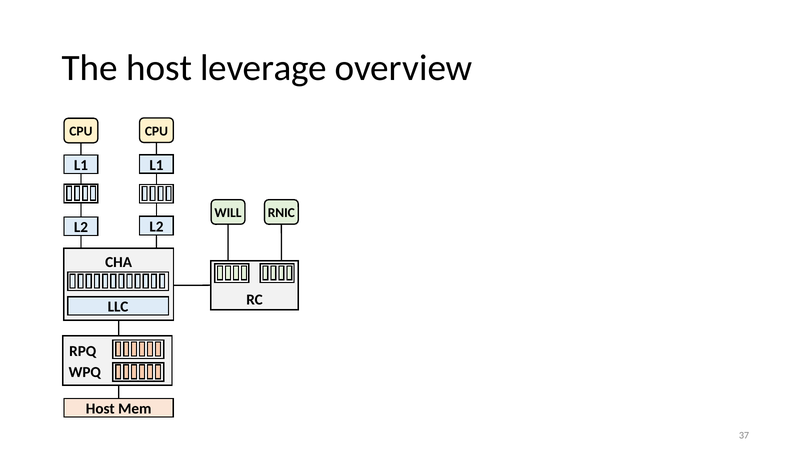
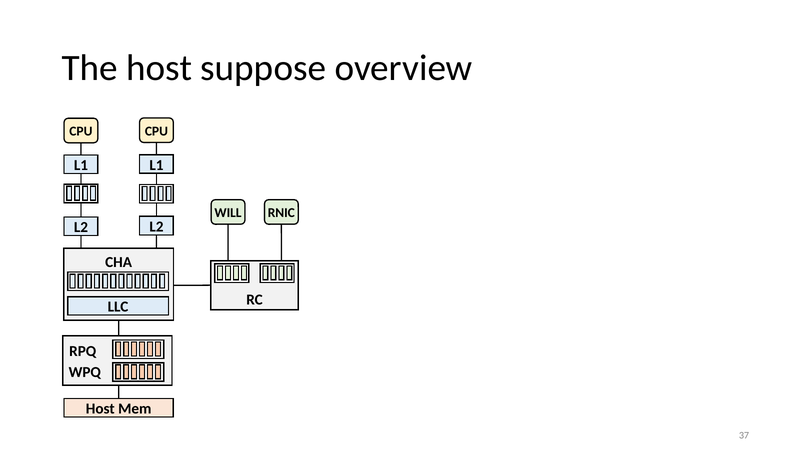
leverage: leverage -> suppose
